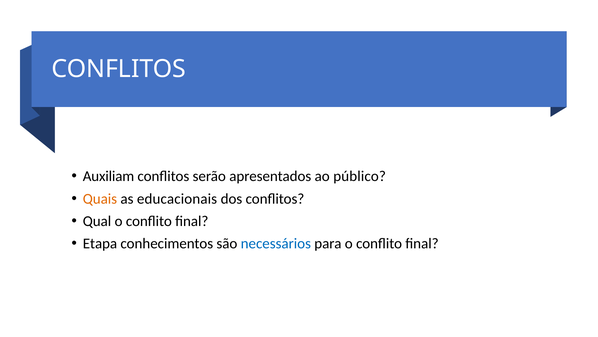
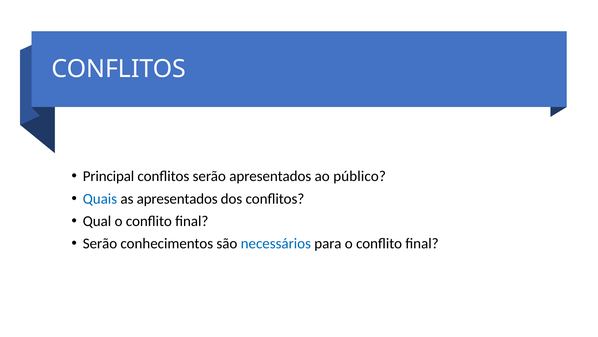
Auxiliam: Auxiliam -> Principal
Quais colour: orange -> blue
as educacionais: educacionais -> apresentados
Etapa at (100, 243): Etapa -> Serão
